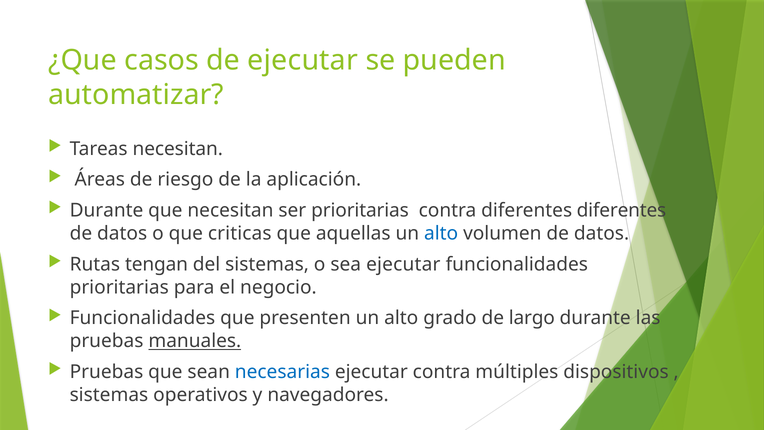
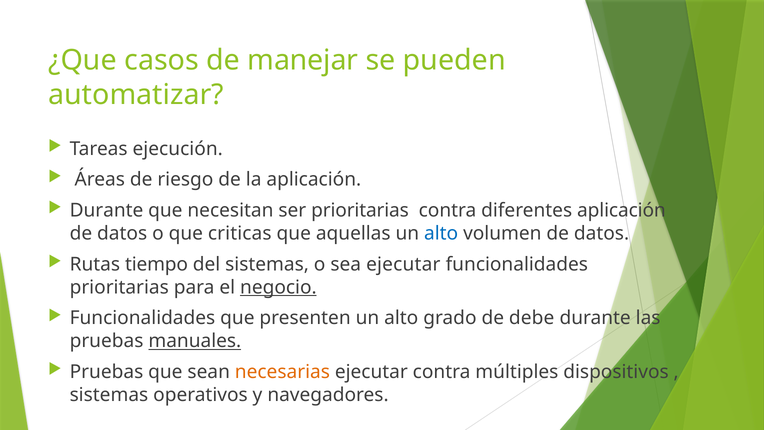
de ejecutar: ejecutar -> manejar
Tareas necesitan: necesitan -> ejecución
diferentes diferentes: diferentes -> aplicación
tengan: tengan -> tiempo
negocio underline: none -> present
largo: largo -> debe
necesarias colour: blue -> orange
